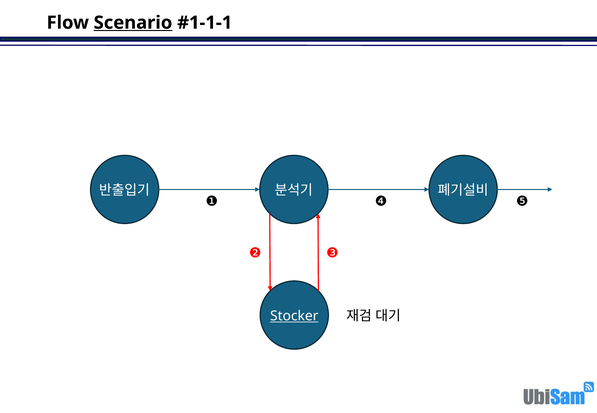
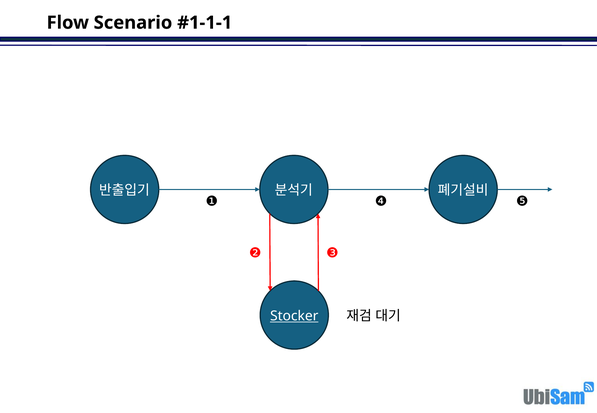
Scenario underline: present -> none
